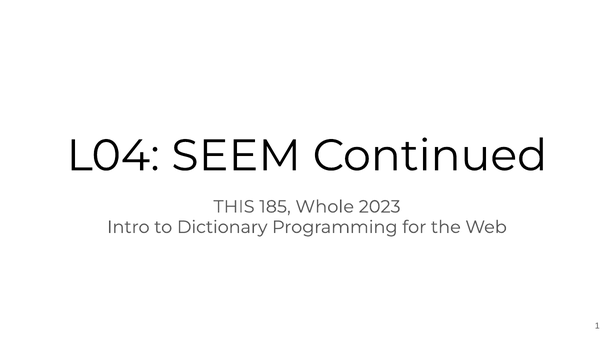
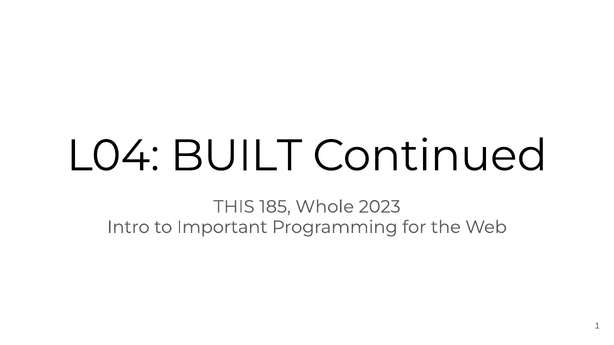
SEEM: SEEM -> BUILT
Dictionary: Dictionary -> Important
